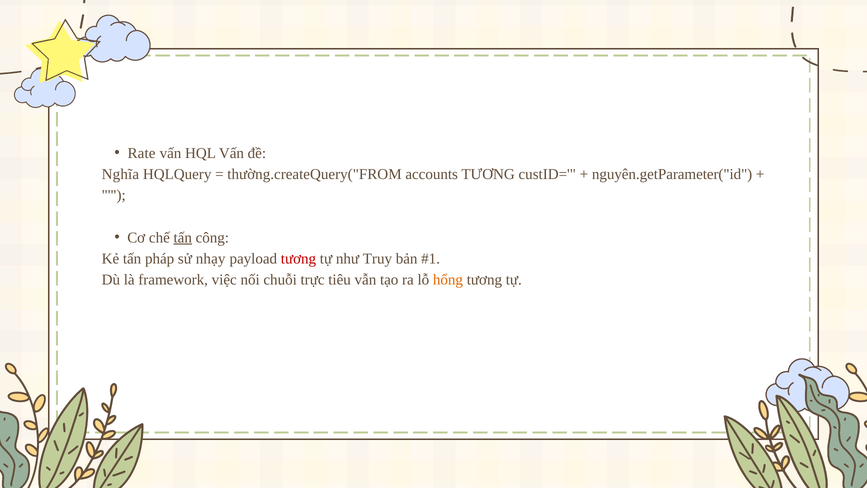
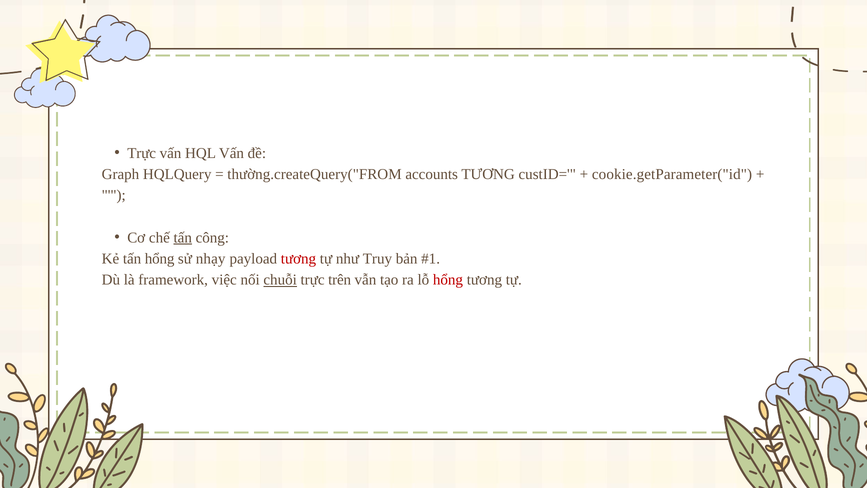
Rate at (142, 153): Rate -> Trực
Nghĩa: Nghĩa -> Graph
nguyên.getParameter("id: nguyên.getParameter("id -> cookie.getParameter("id
tấn pháp: pháp -> hổng
chuỗi underline: none -> present
tiêu: tiêu -> trên
hổng at (448, 280) colour: orange -> red
